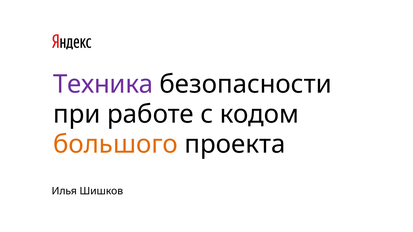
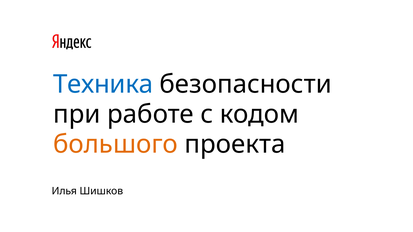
Техника colour: purple -> blue
